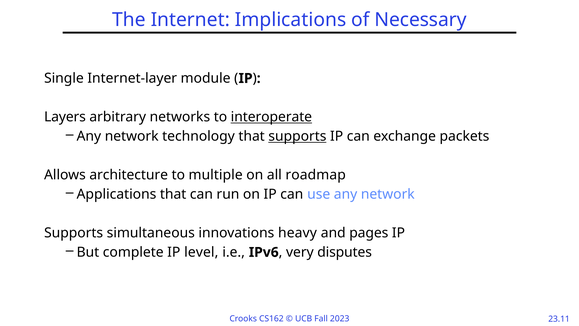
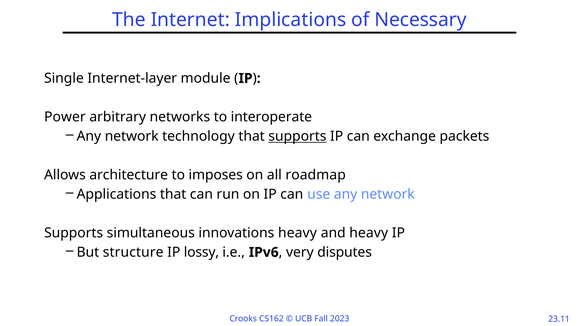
Layers: Layers -> Power
interoperate underline: present -> none
multiple: multiple -> imposes
and pages: pages -> heavy
complete: complete -> structure
level: level -> lossy
